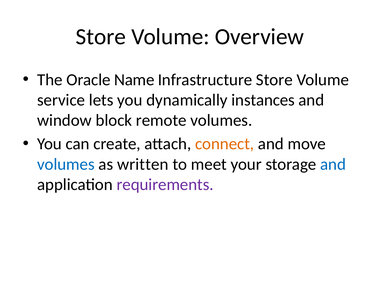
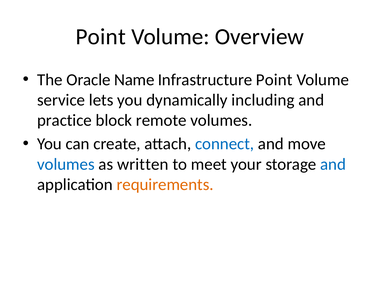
Store at (101, 37): Store -> Point
Infrastructure Store: Store -> Point
instances: instances -> including
window: window -> practice
connect colour: orange -> blue
requirements colour: purple -> orange
